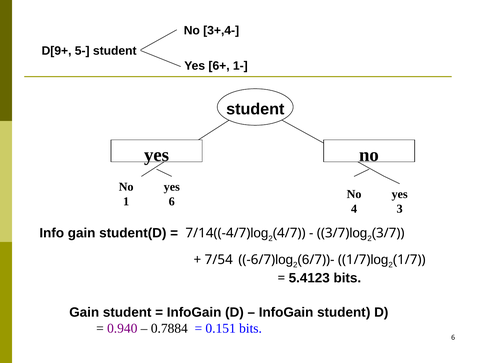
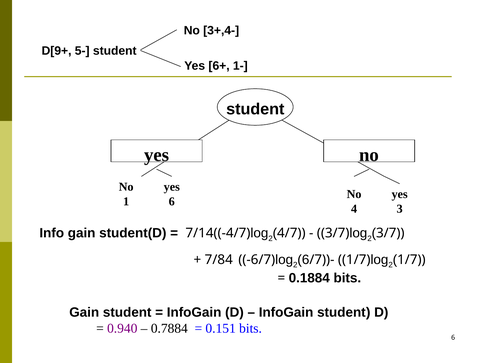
7/54: 7/54 -> 7/84
5.4123: 5.4123 -> 0.1884
